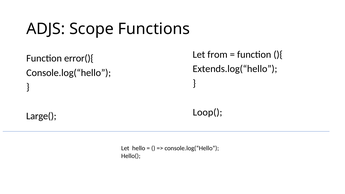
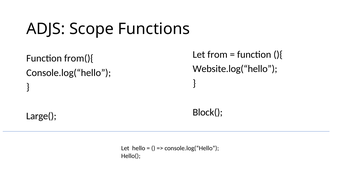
error(){: error(){ -> from(){
Extends.log(“hello: Extends.log(“hello -> Website.log(“hello
Loop(: Loop( -> Block(
